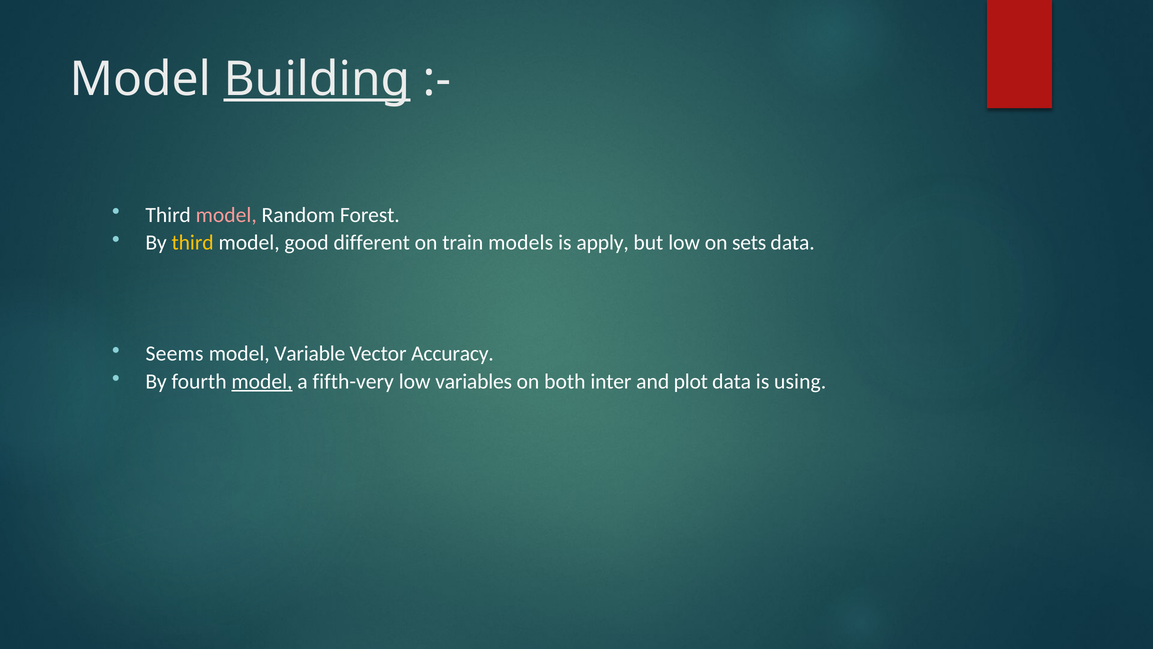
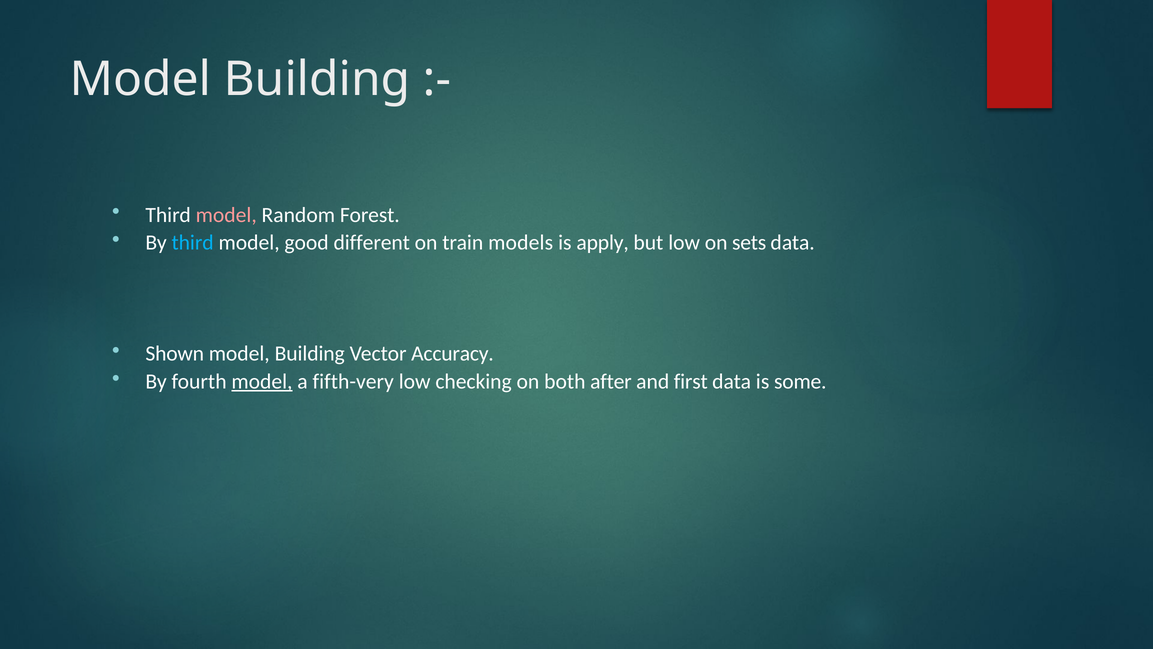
Building at (317, 79) underline: present -> none
third at (193, 243) colour: yellow -> light blue
Seems: Seems -> Shown
Variable at (310, 354): Variable -> Building
variables: variables -> checking
inter: inter -> after
plot: plot -> first
using: using -> some
